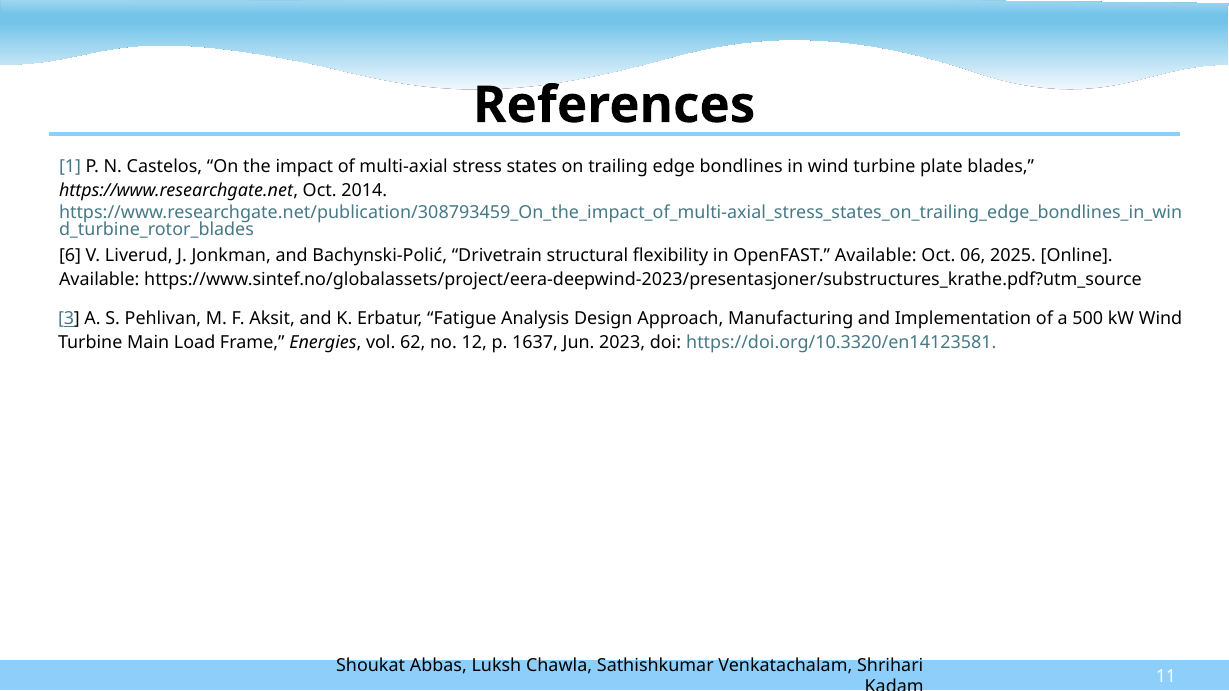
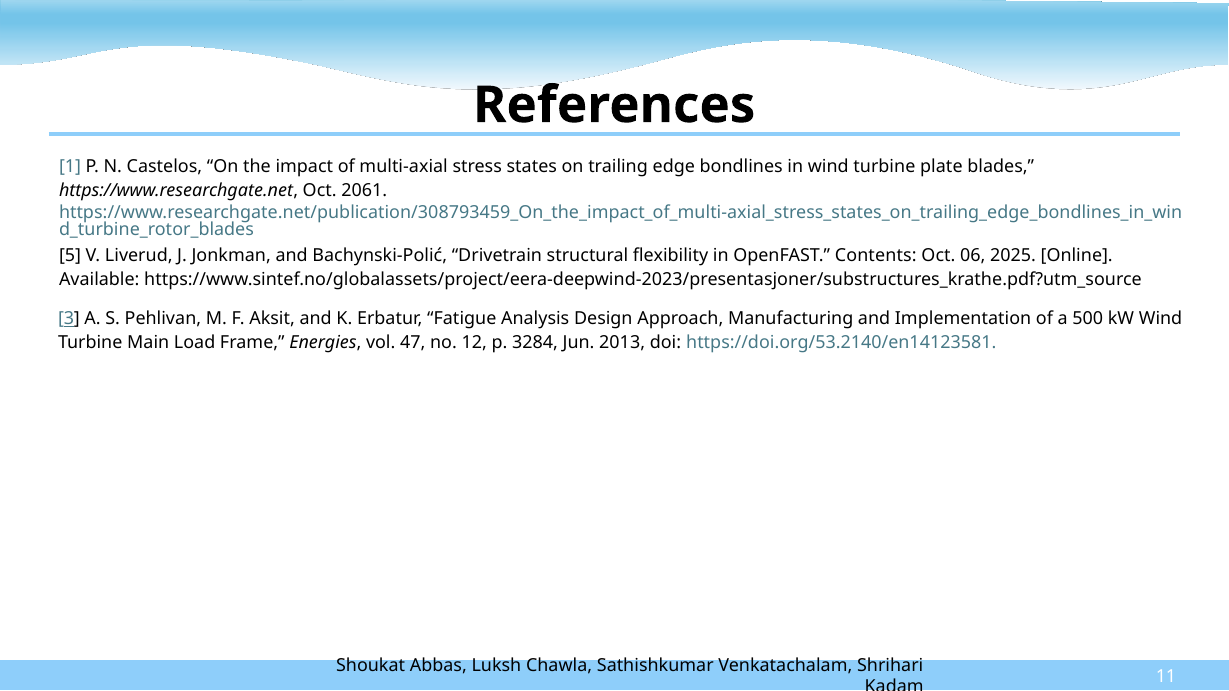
2014: 2014 -> 2061
6: 6 -> 5
OpenFAST Available: Available -> Contents
62: 62 -> 47
1637: 1637 -> 3284
2023: 2023 -> 2013
https://doi.org/10.3320/en14123581: https://doi.org/10.3320/en14123581 -> https://doi.org/53.2140/en14123581
